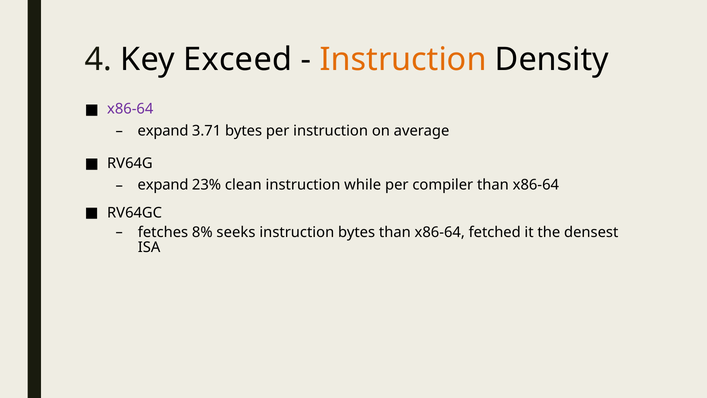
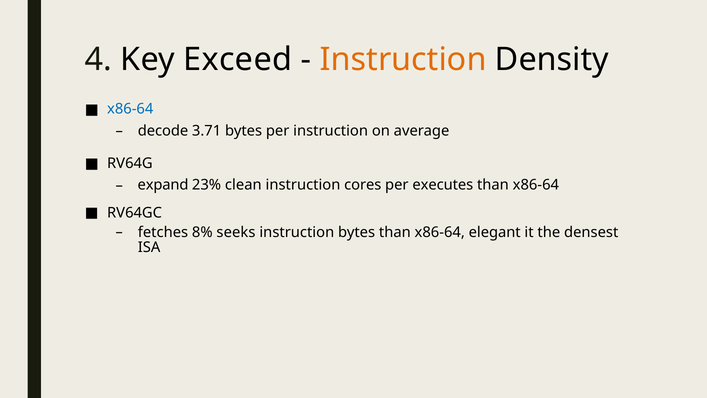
x86-64 at (130, 109) colour: purple -> blue
expand at (163, 131): expand -> decode
while: while -> cores
compiler: compiler -> executes
fetched: fetched -> elegant
